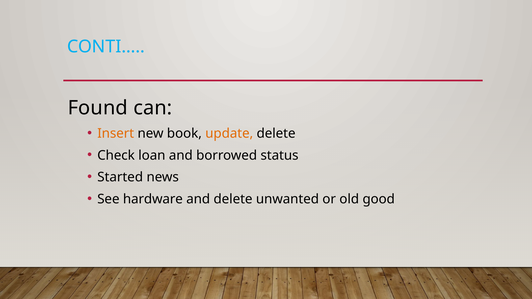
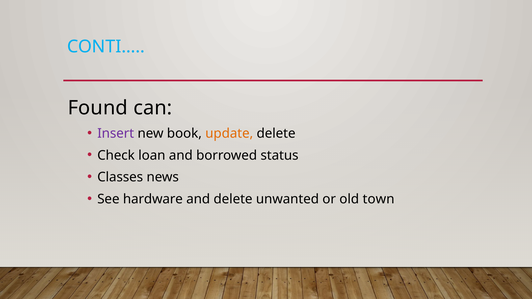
Insert colour: orange -> purple
Started: Started -> Classes
good: good -> town
